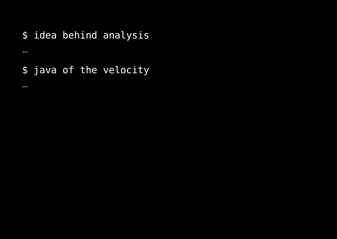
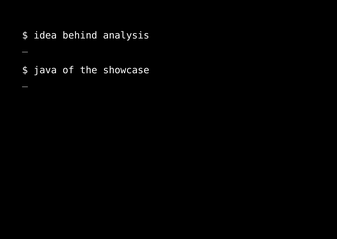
velocity: velocity -> showcase
